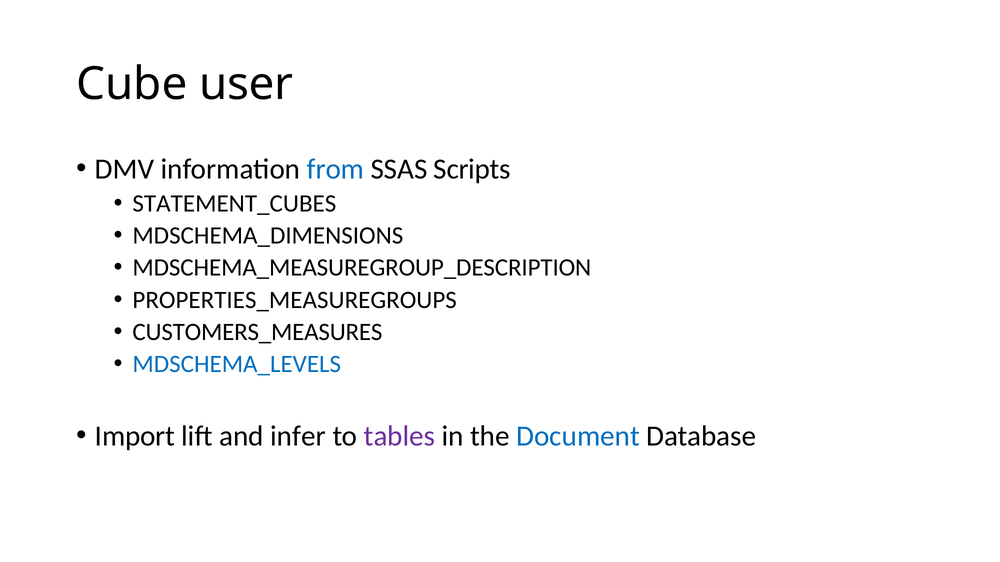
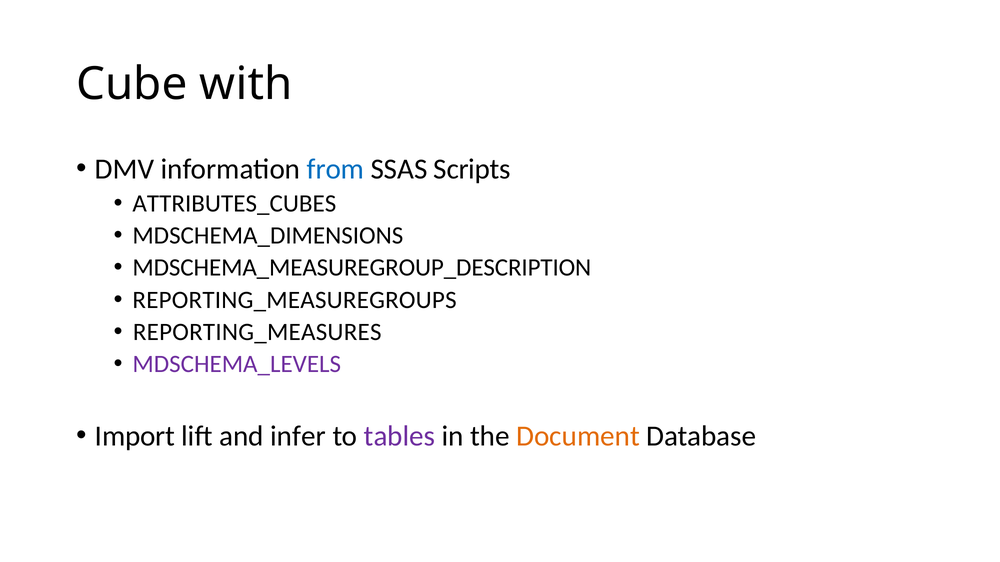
user: user -> with
STATEMENT_CUBES: STATEMENT_CUBES -> ATTRIBUTES_CUBES
PROPERTIES_MEASUREGROUPS: PROPERTIES_MEASUREGROUPS -> REPORTING_MEASUREGROUPS
CUSTOMERS_MEASURES: CUSTOMERS_MEASURES -> REPORTING_MEASURES
MDSCHEMA_LEVELS colour: blue -> purple
Document colour: blue -> orange
